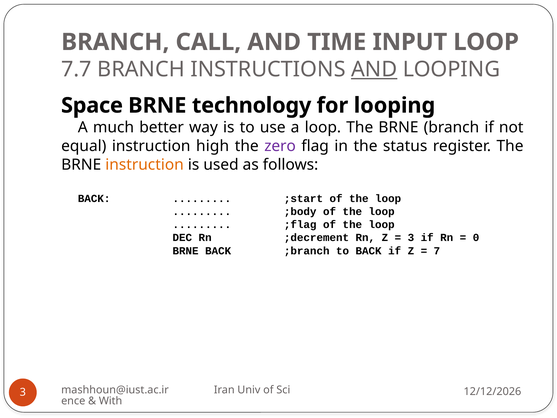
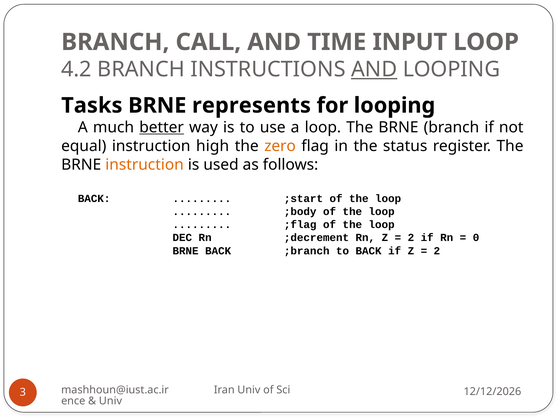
7.7: 7.7 -> 4.2
Space: Space -> Tasks
technology: technology -> represents
better underline: none -> present
zero colour: purple -> orange
3 at (411, 238): 3 -> 2
7 at (437, 251): 7 -> 2
With at (111, 401): With -> Univ
